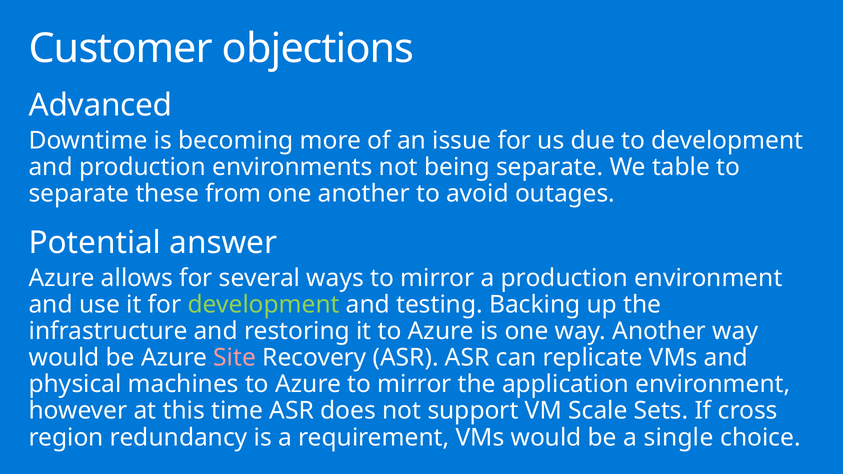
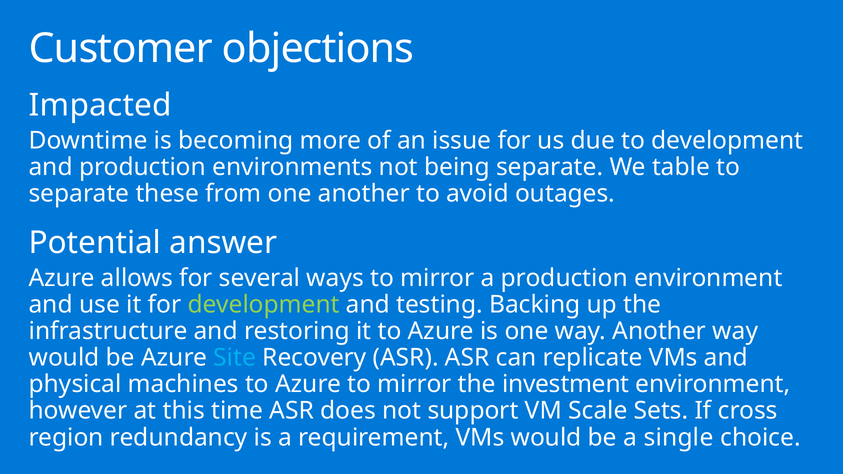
Advanced: Advanced -> Impacted
Site colour: pink -> light blue
application: application -> investment
